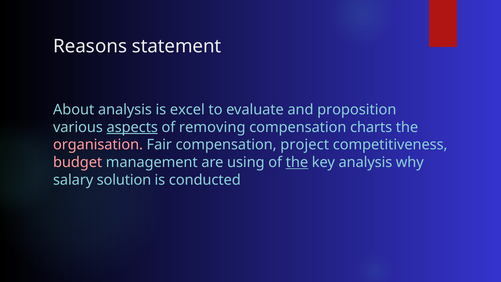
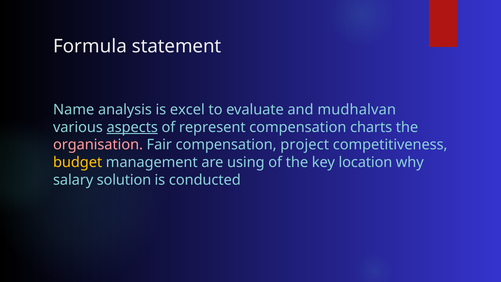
Reasons: Reasons -> Formula
About: About -> Name
proposition: proposition -> mudhalvan
removing: removing -> represent
budget colour: pink -> yellow
the at (297, 162) underline: present -> none
key analysis: analysis -> location
